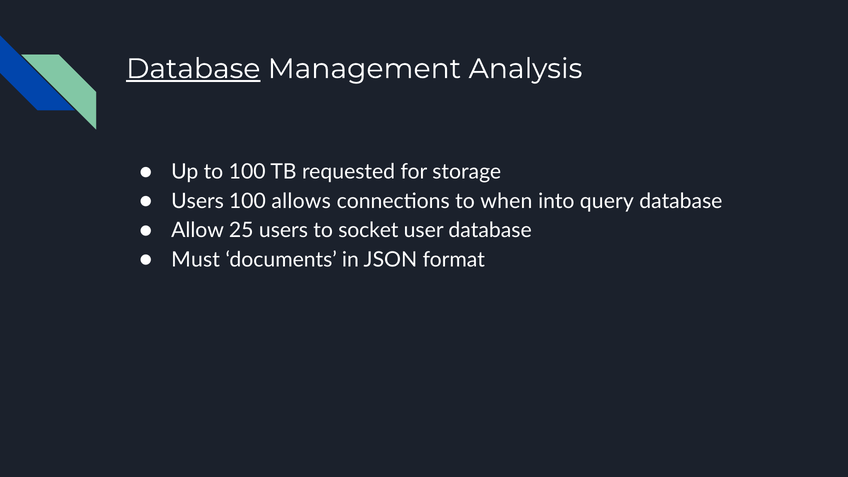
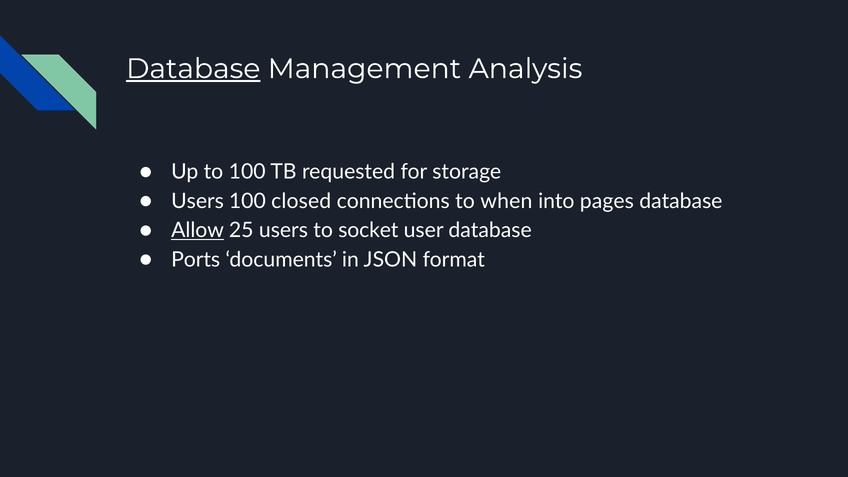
allows: allows -> closed
query: query -> pages
Allow underline: none -> present
Must: Must -> Ports
